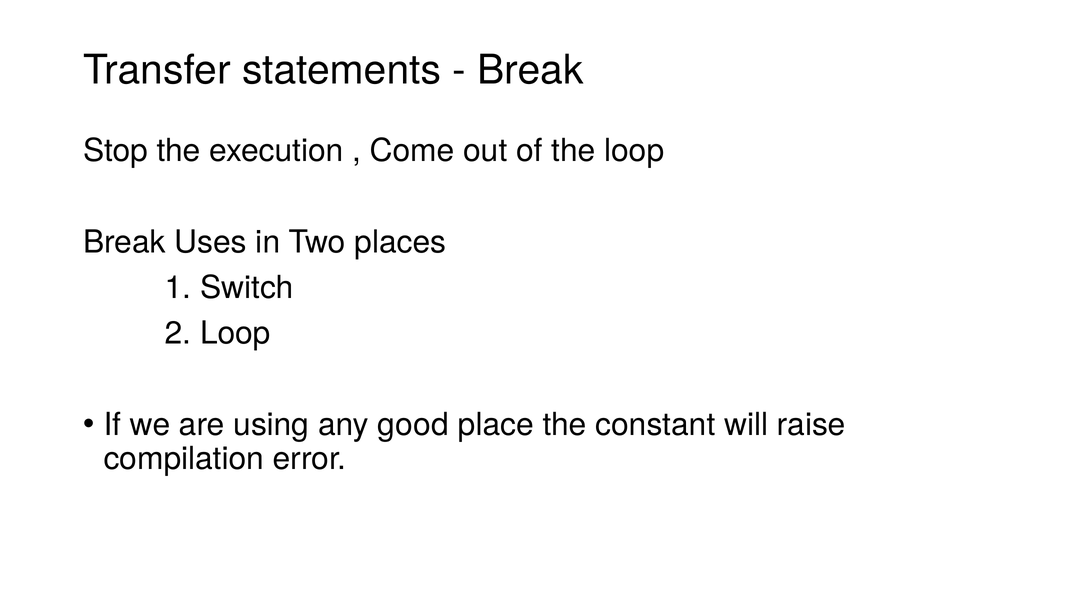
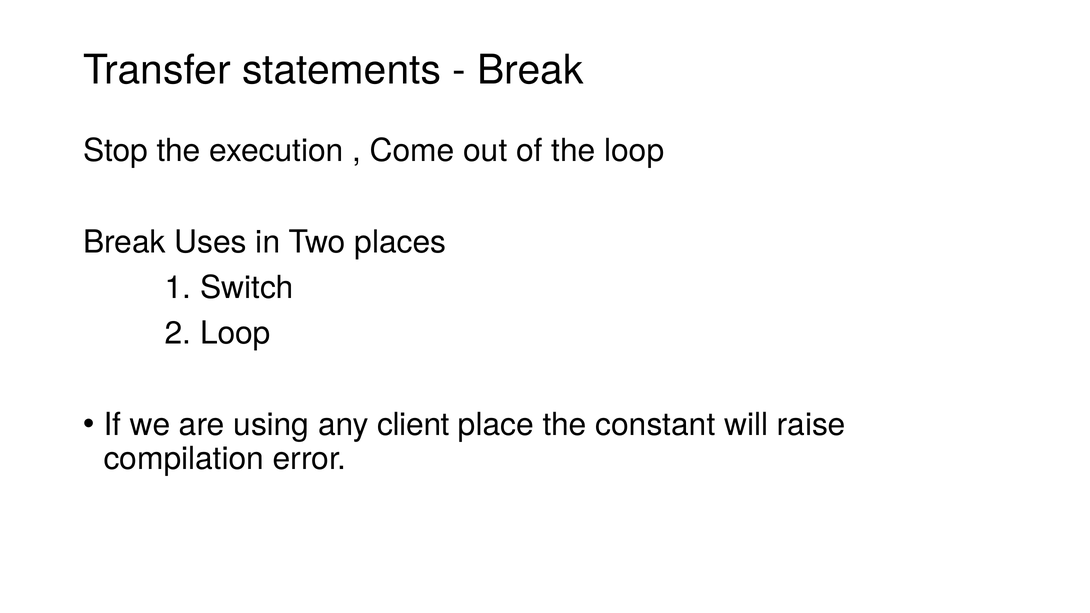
good: good -> client
